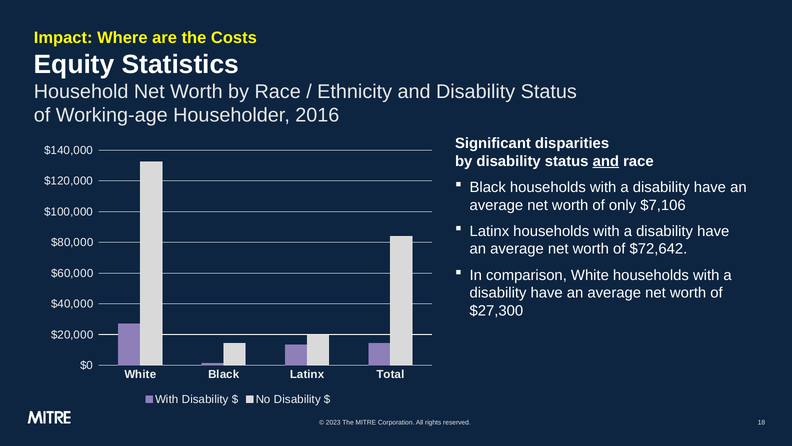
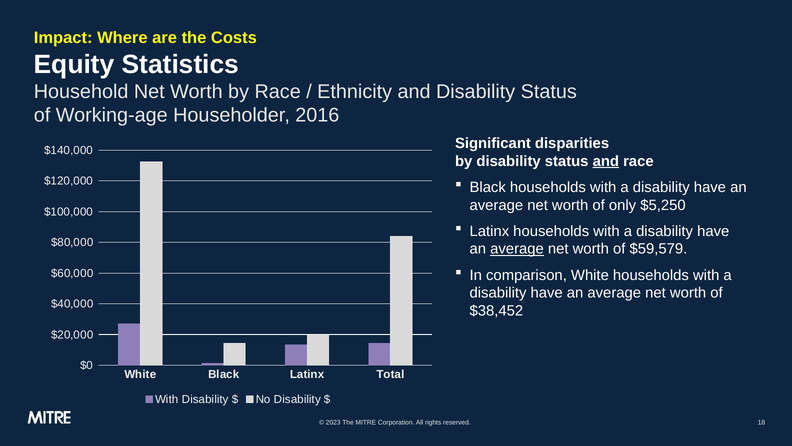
$7,106: $7,106 -> $5,250
average at (517, 249) underline: none -> present
$72,642: $72,642 -> $59,579
$27,300: $27,300 -> $38,452
